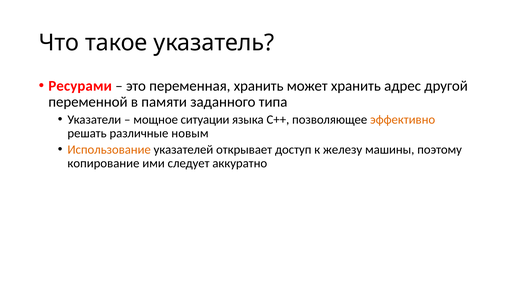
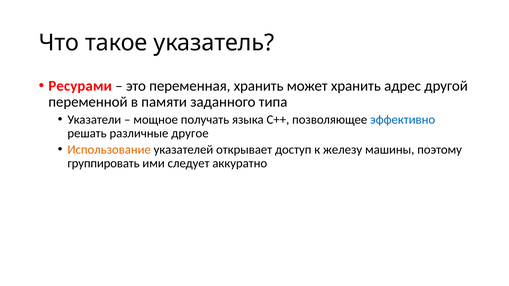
ситуации: ситуации -> получать
эффективно colour: orange -> blue
новым: новым -> другое
копирование: копирование -> группировать
